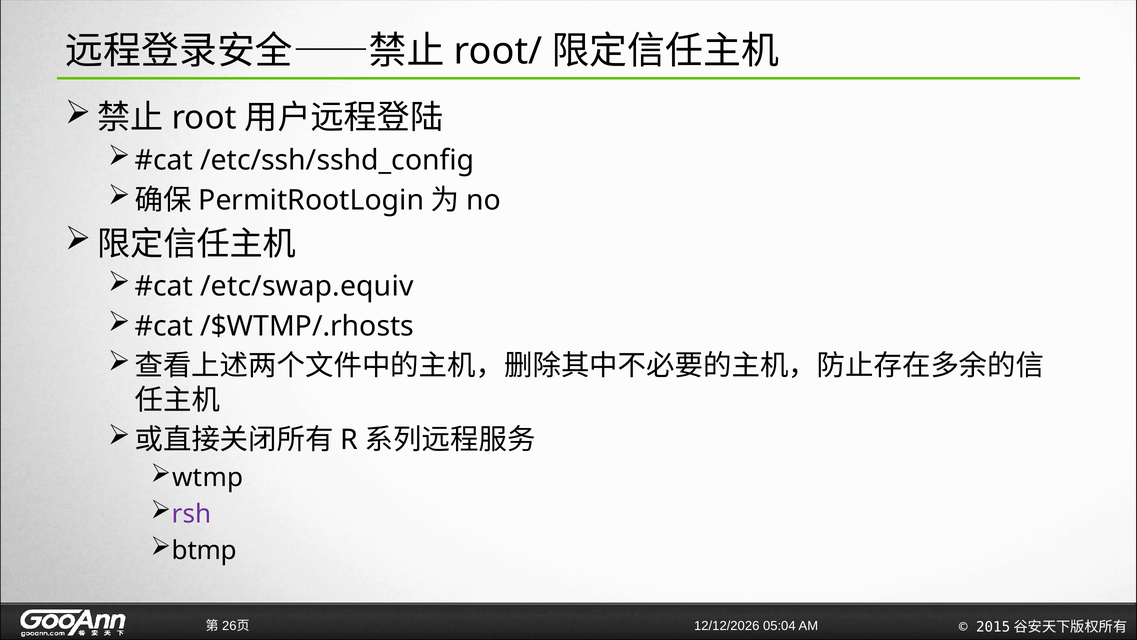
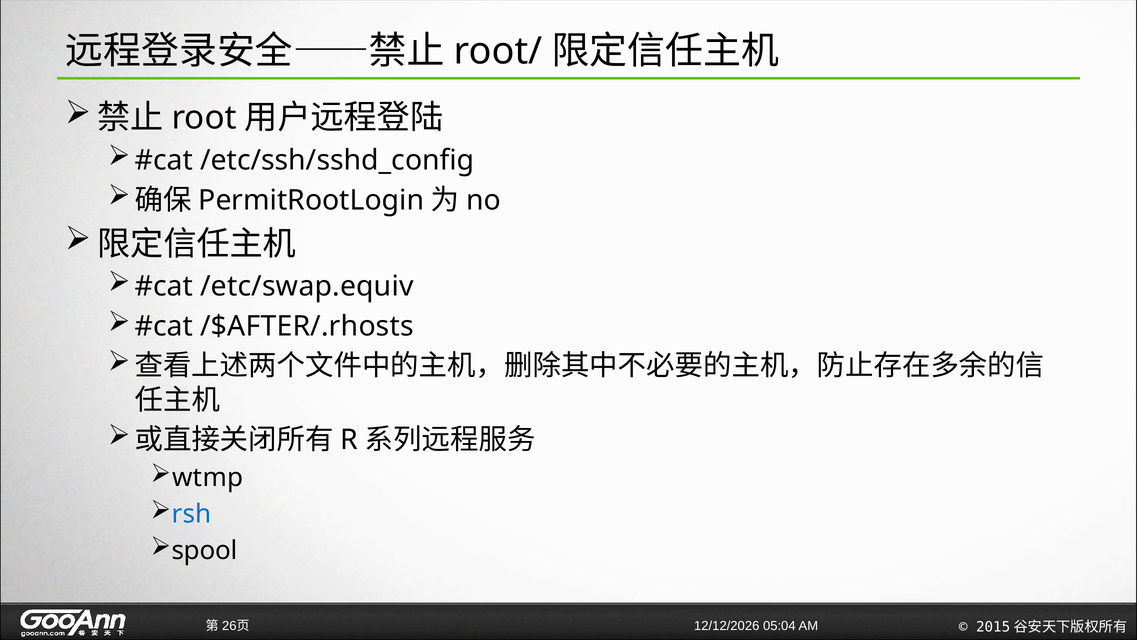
/$WTMP/.rhosts: /$WTMP/.rhosts -> /$AFTER/.rhosts
rsh colour: purple -> blue
btmp: btmp -> spool
